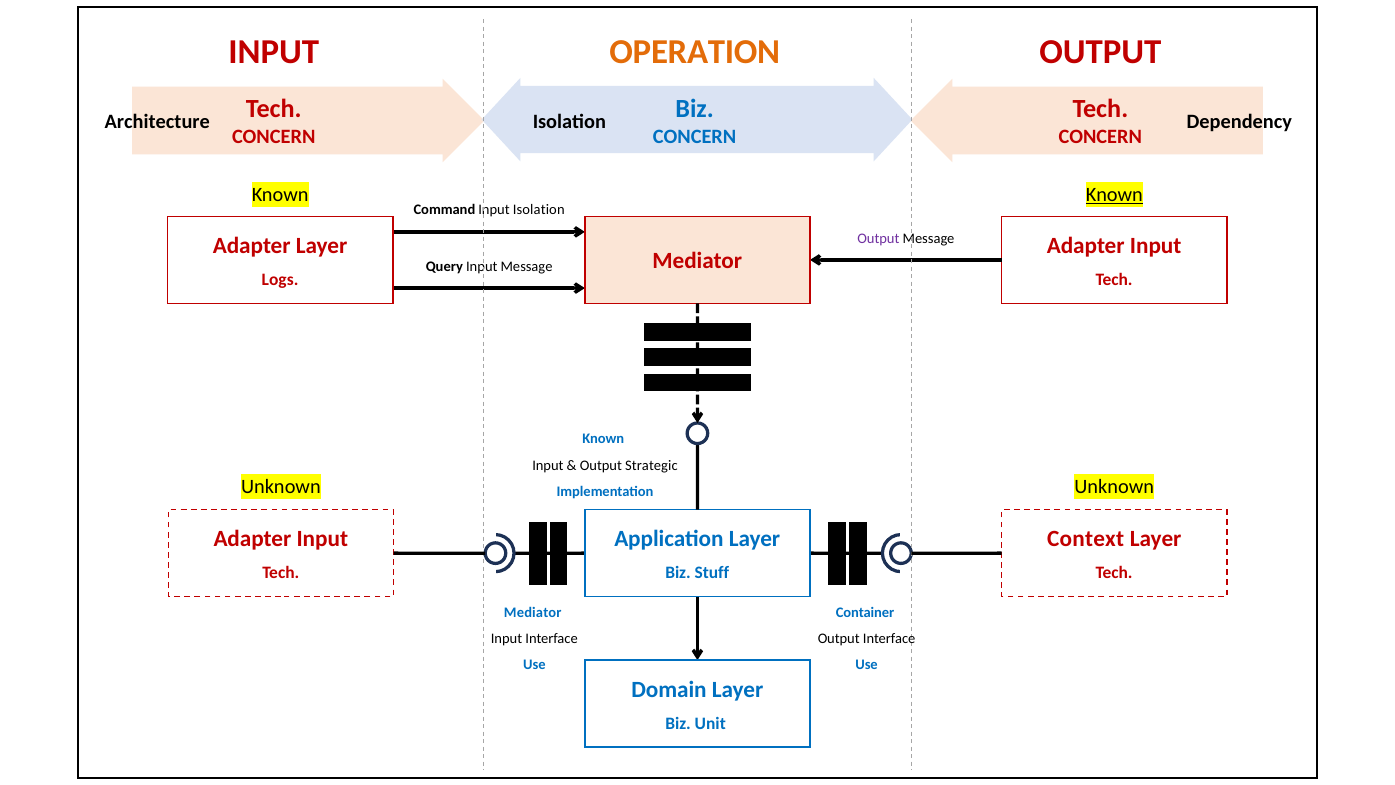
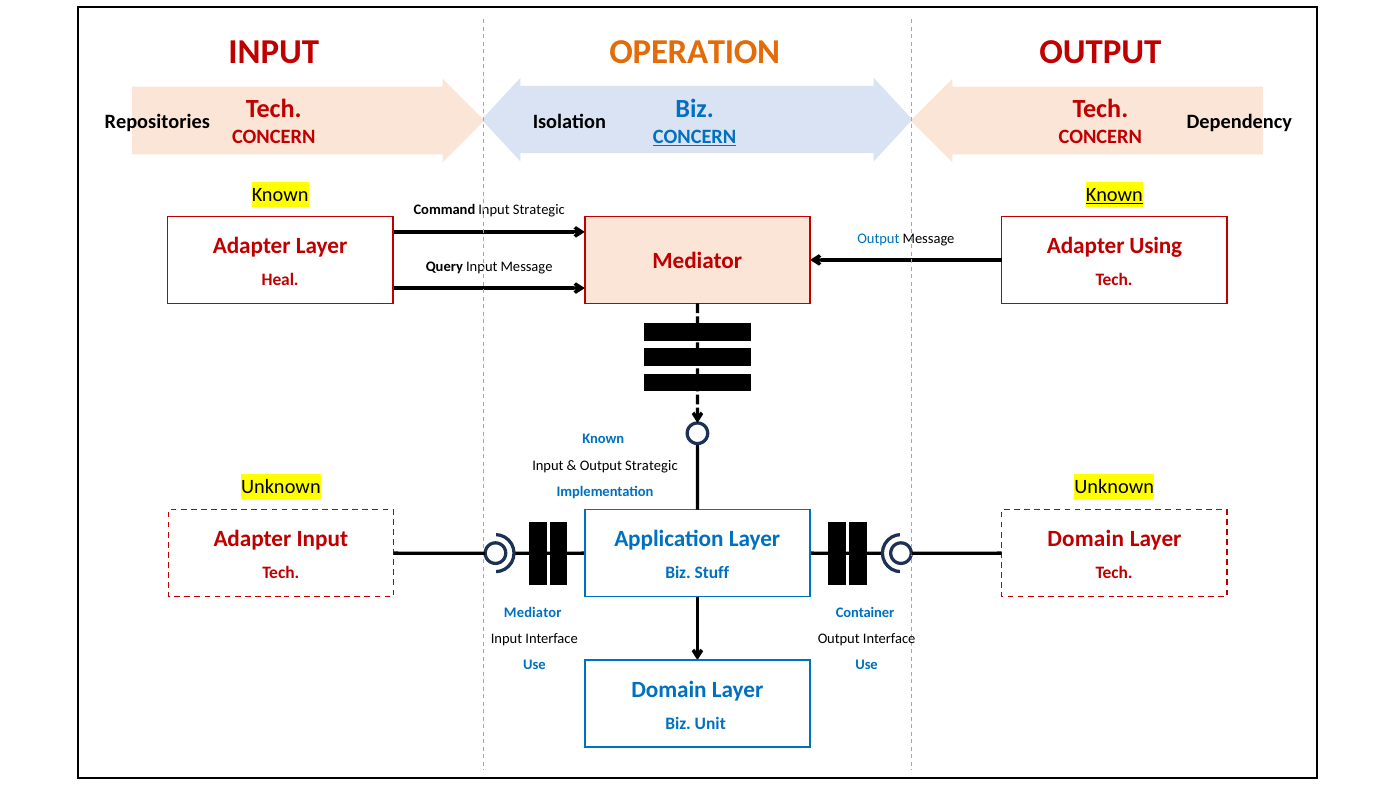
Architecture: Architecture -> Repositories
CONCERN at (695, 136) underline: none -> present
Input Isolation: Isolation -> Strategic
Output at (878, 239) colour: purple -> blue
Input at (1156, 246): Input -> Using
Logs: Logs -> Heal
Context at (1086, 539): Context -> Domain
